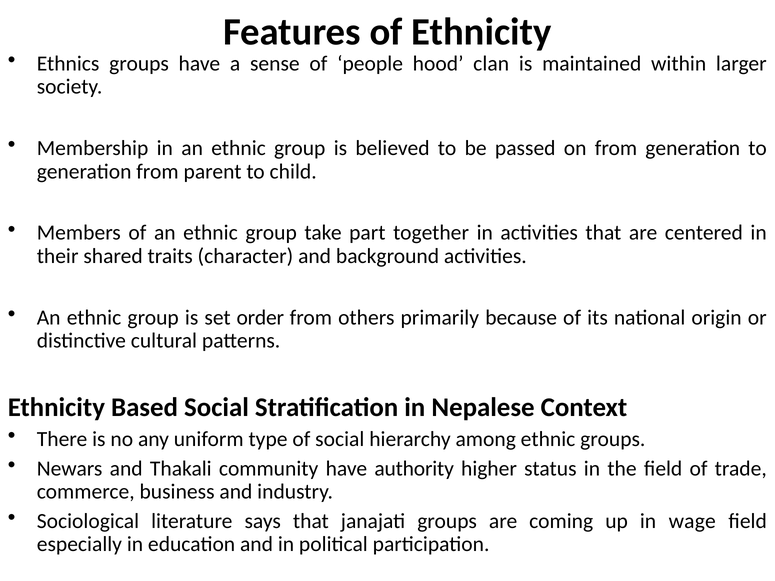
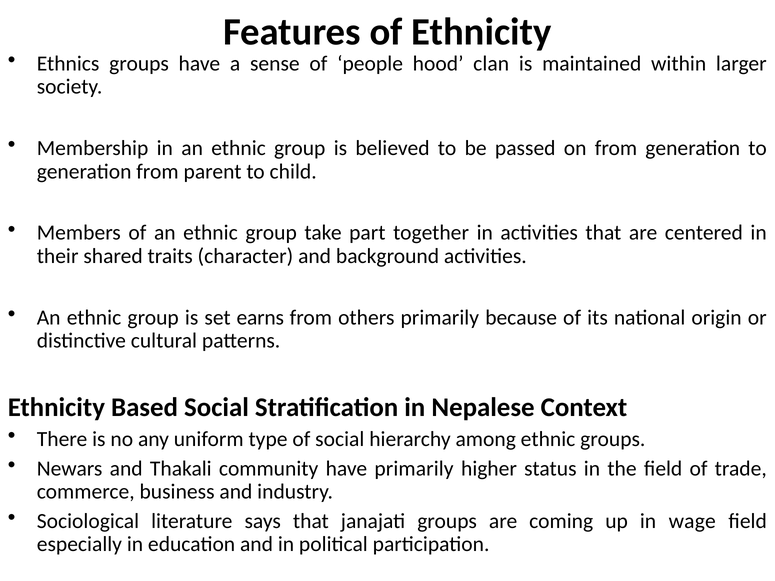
order: order -> earns
have authority: authority -> primarily
